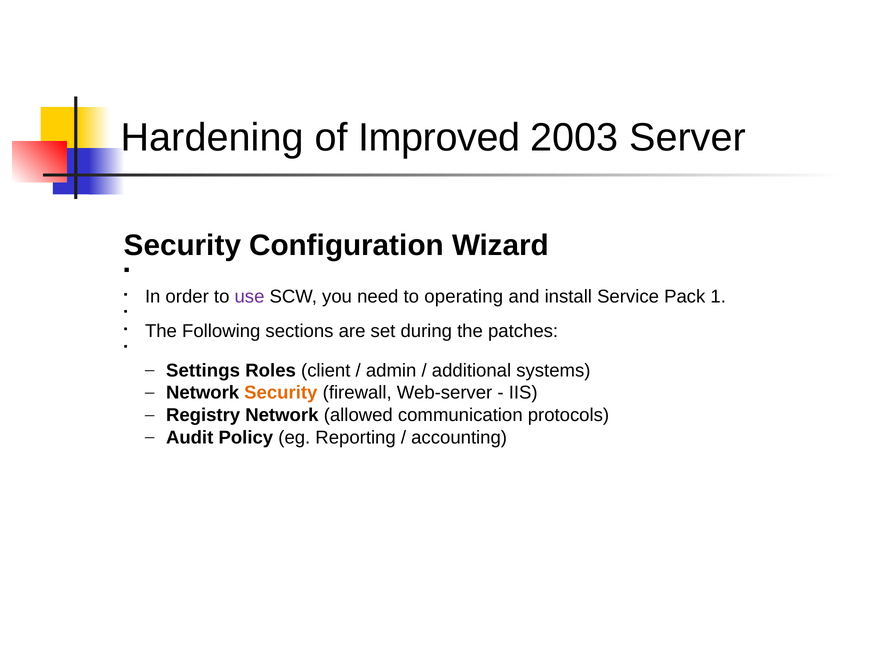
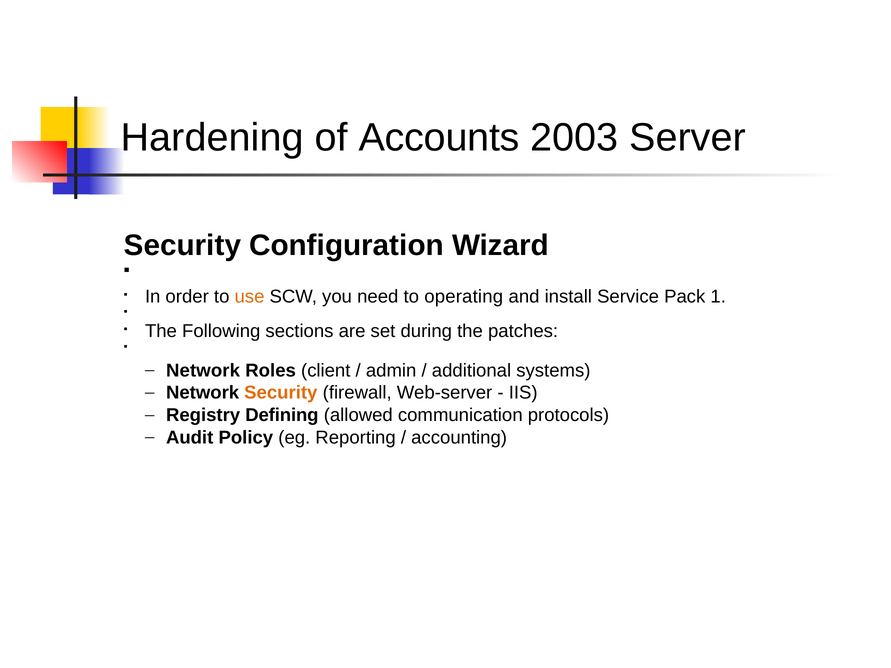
Improved: Improved -> Accounts
use colour: purple -> orange
Settings at (203, 371): Settings -> Network
Registry Network: Network -> Defining
